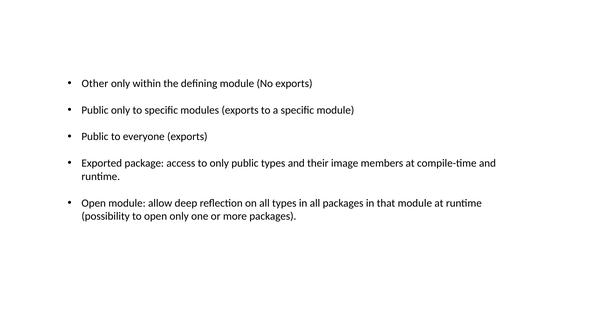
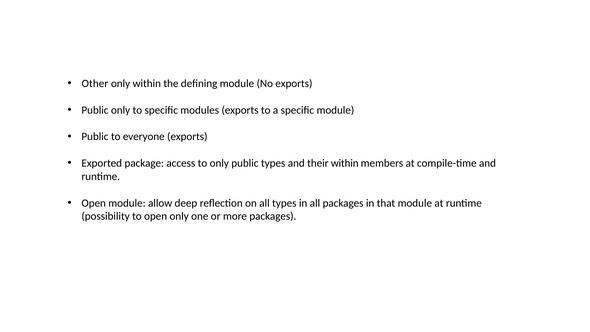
their image: image -> within
